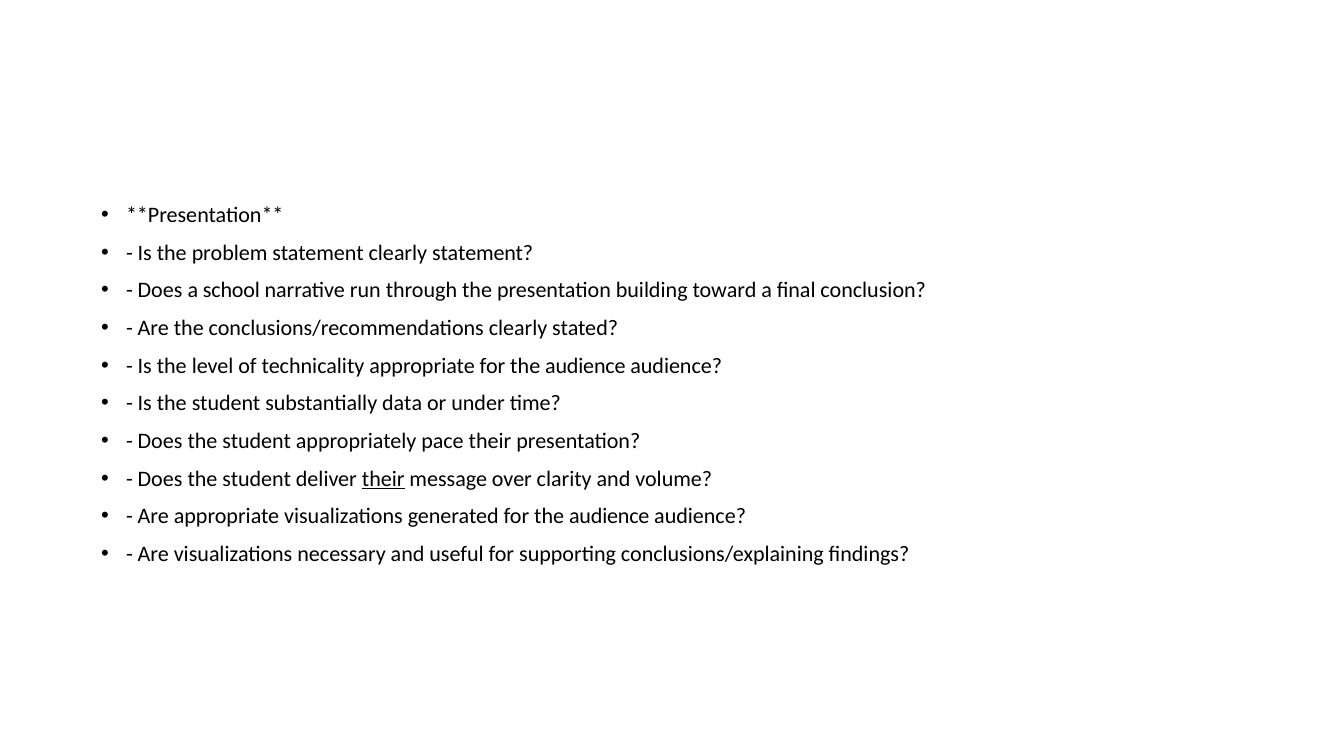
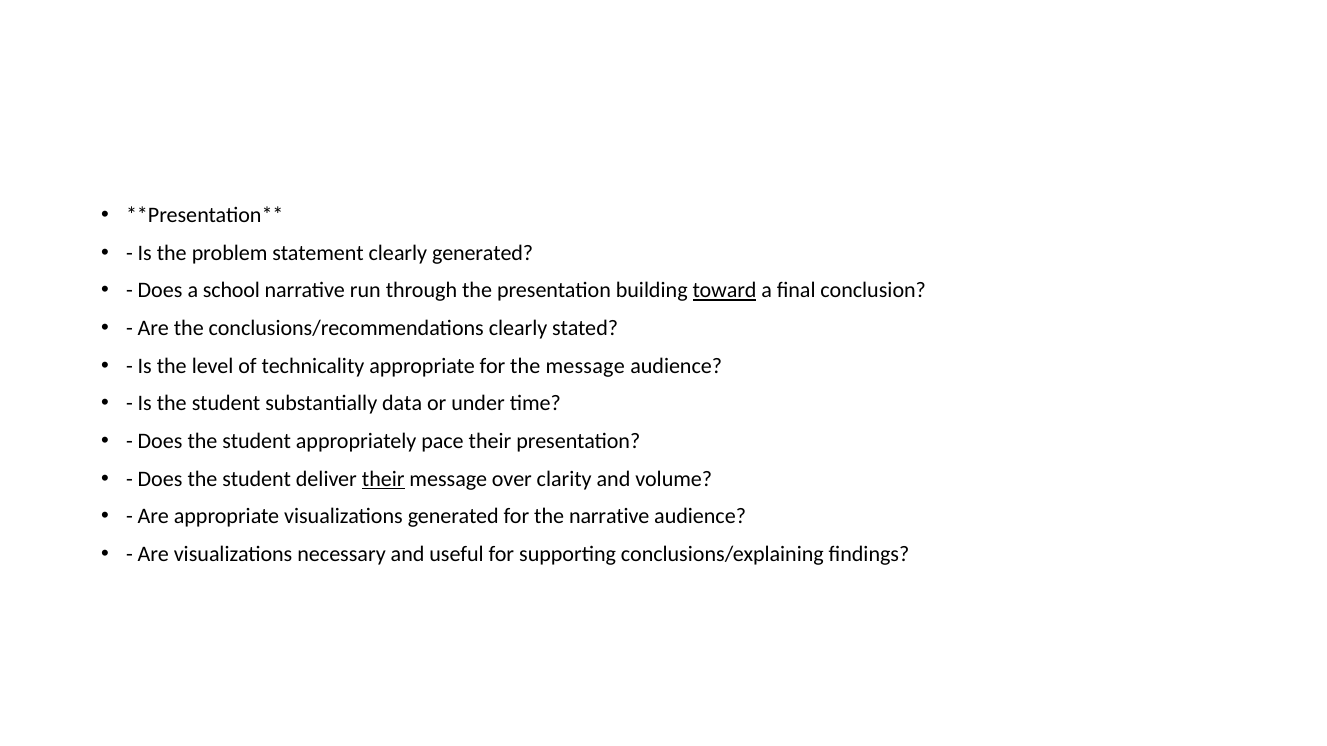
clearly statement: statement -> generated
toward underline: none -> present
appropriate for the audience: audience -> message
generated for the audience: audience -> narrative
